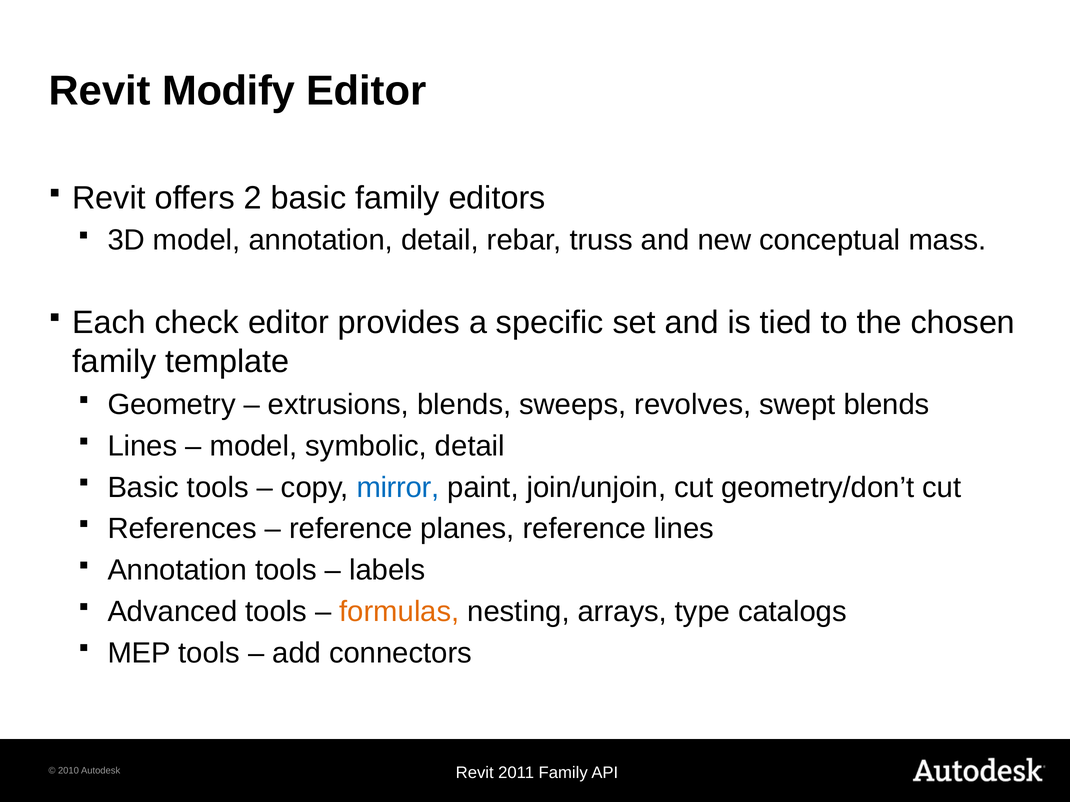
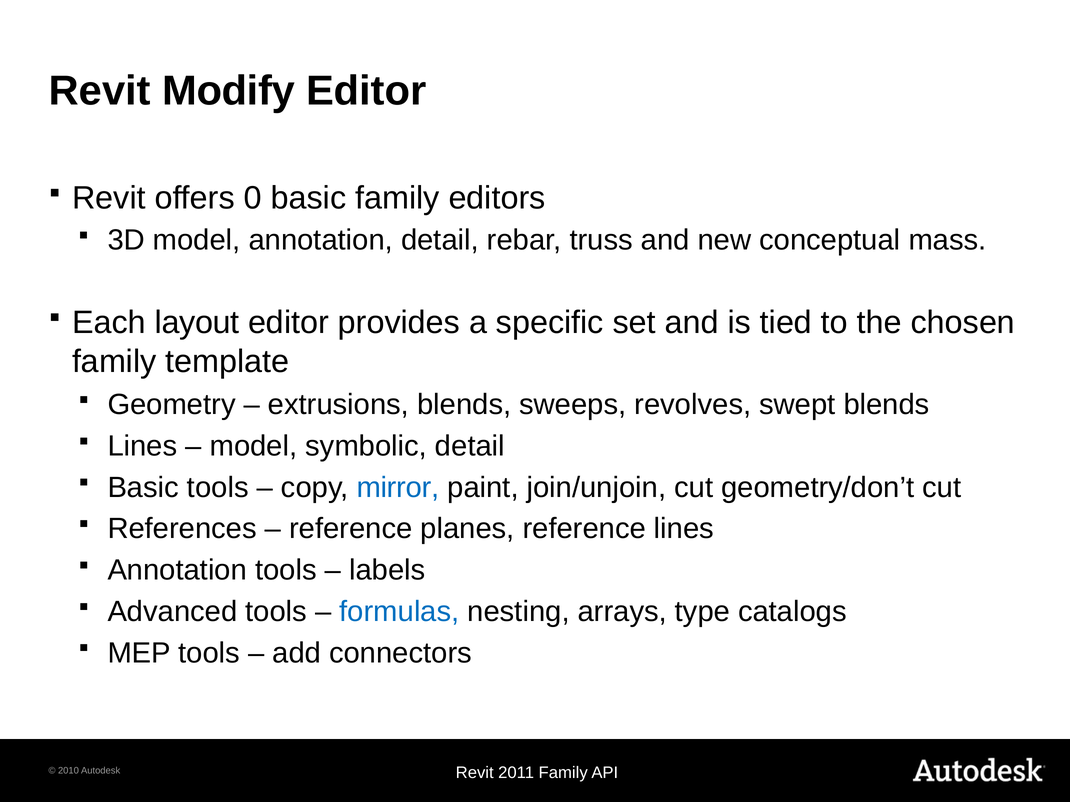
2: 2 -> 0
check: check -> layout
formulas colour: orange -> blue
